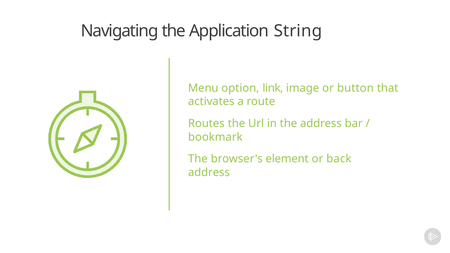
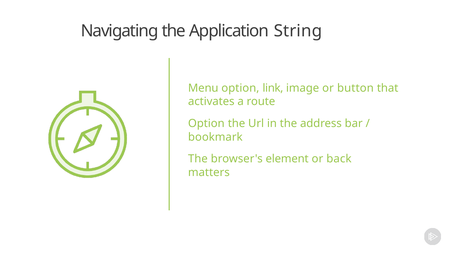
Routes at (206, 124): Routes -> Option
address at (209, 173): address -> matters
